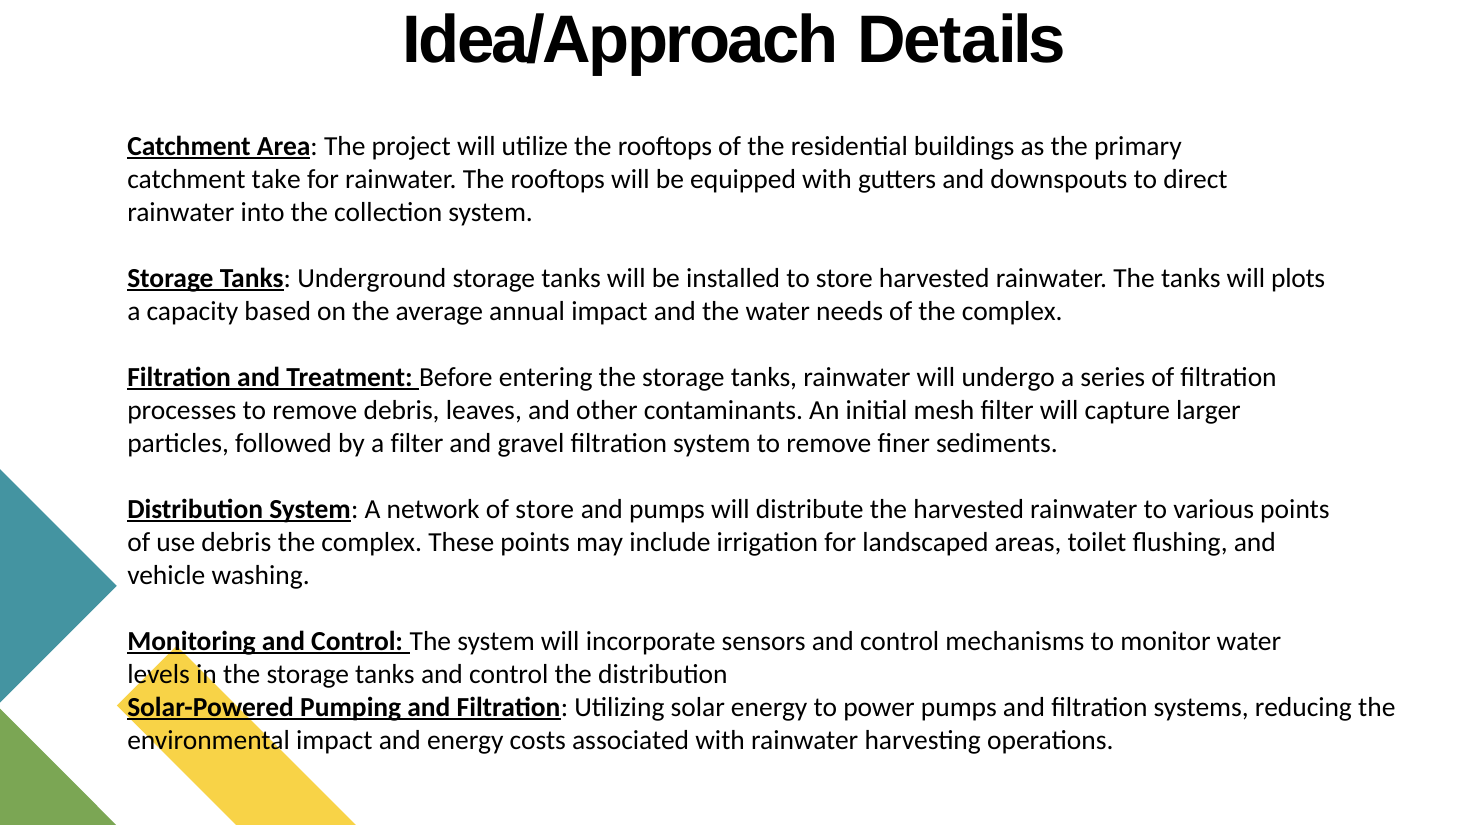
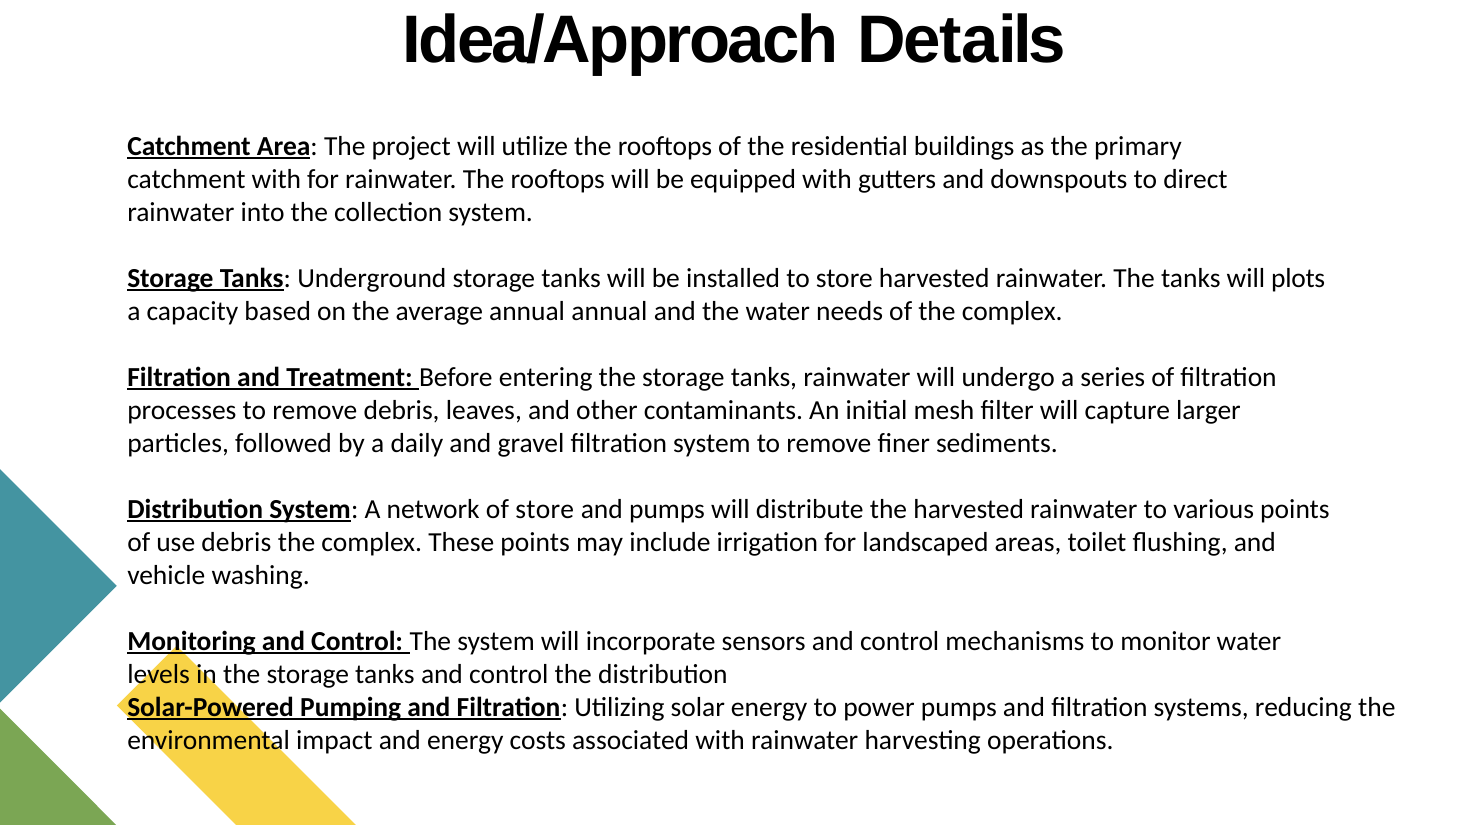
catchment take: take -> with
annual impact: impact -> annual
a filter: filter -> daily
